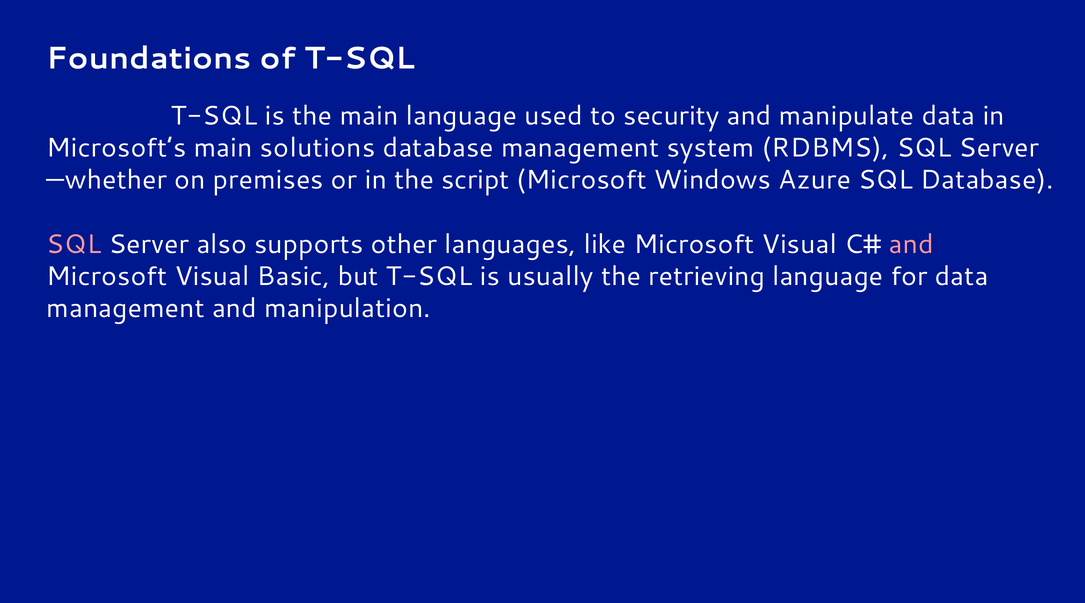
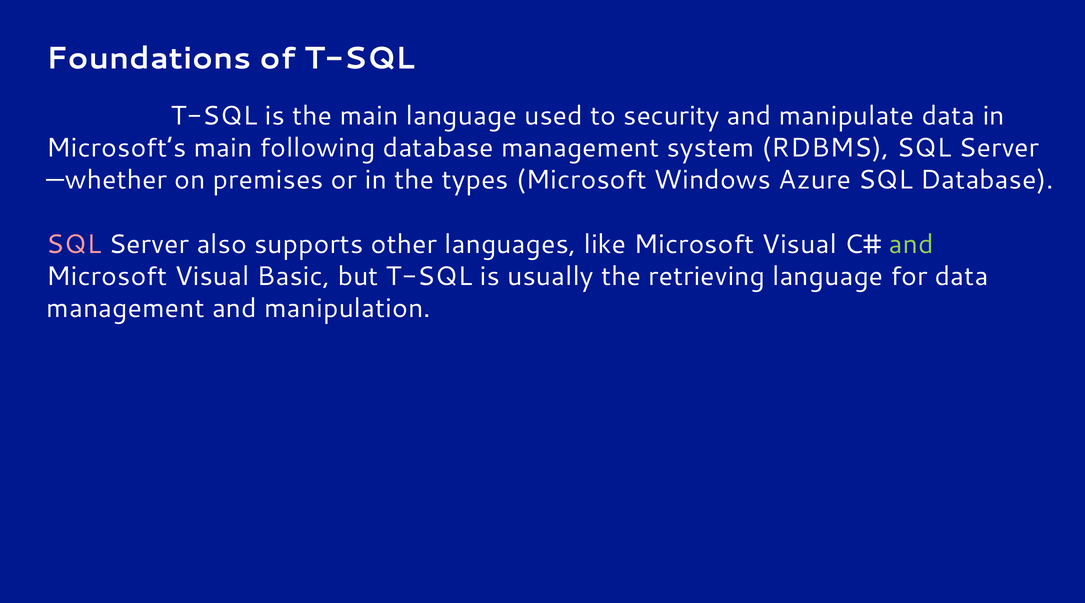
solutions: solutions -> following
script: script -> types
and at (911, 244) colour: pink -> light green
